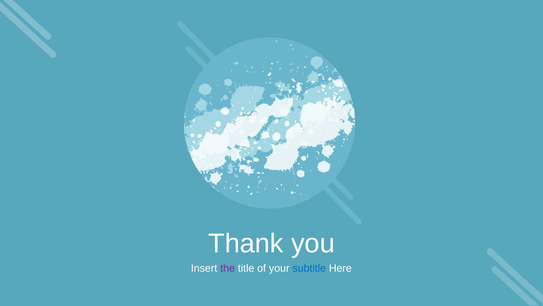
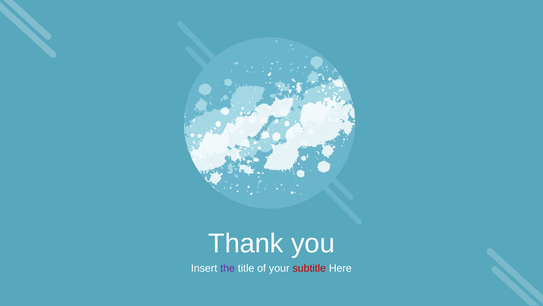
subtitle colour: blue -> red
